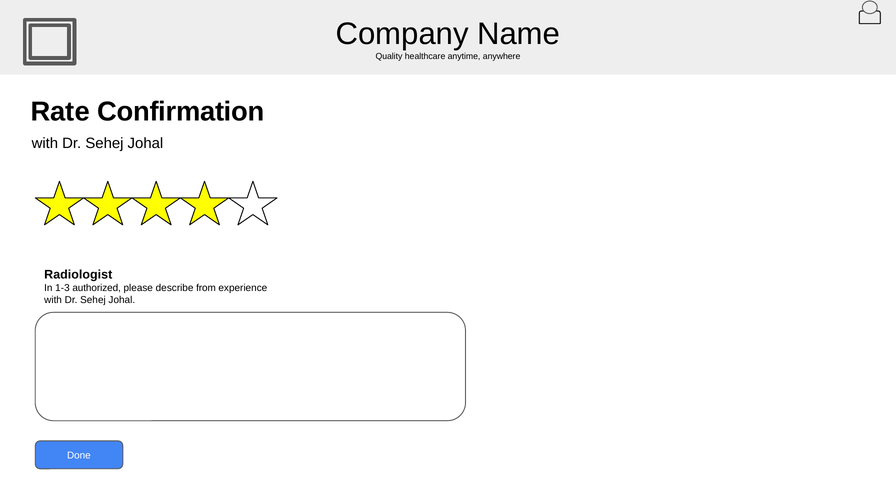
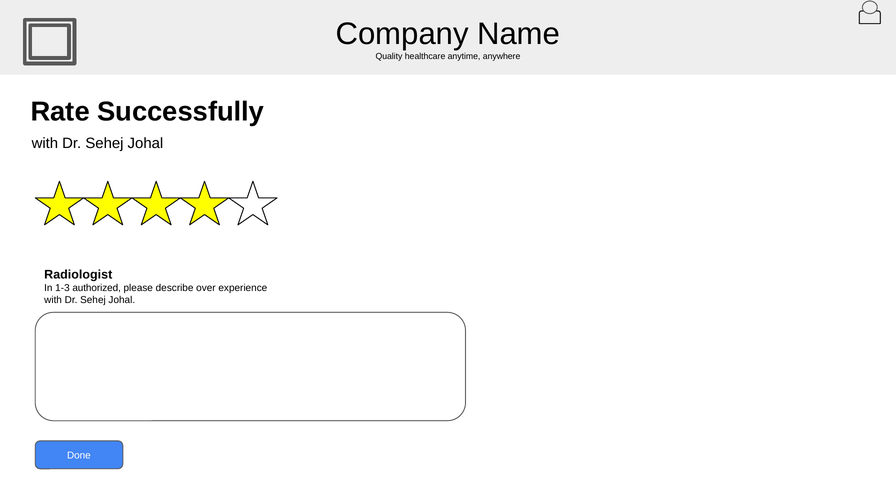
Confirmation: Confirmation -> Successfully
from: from -> over
